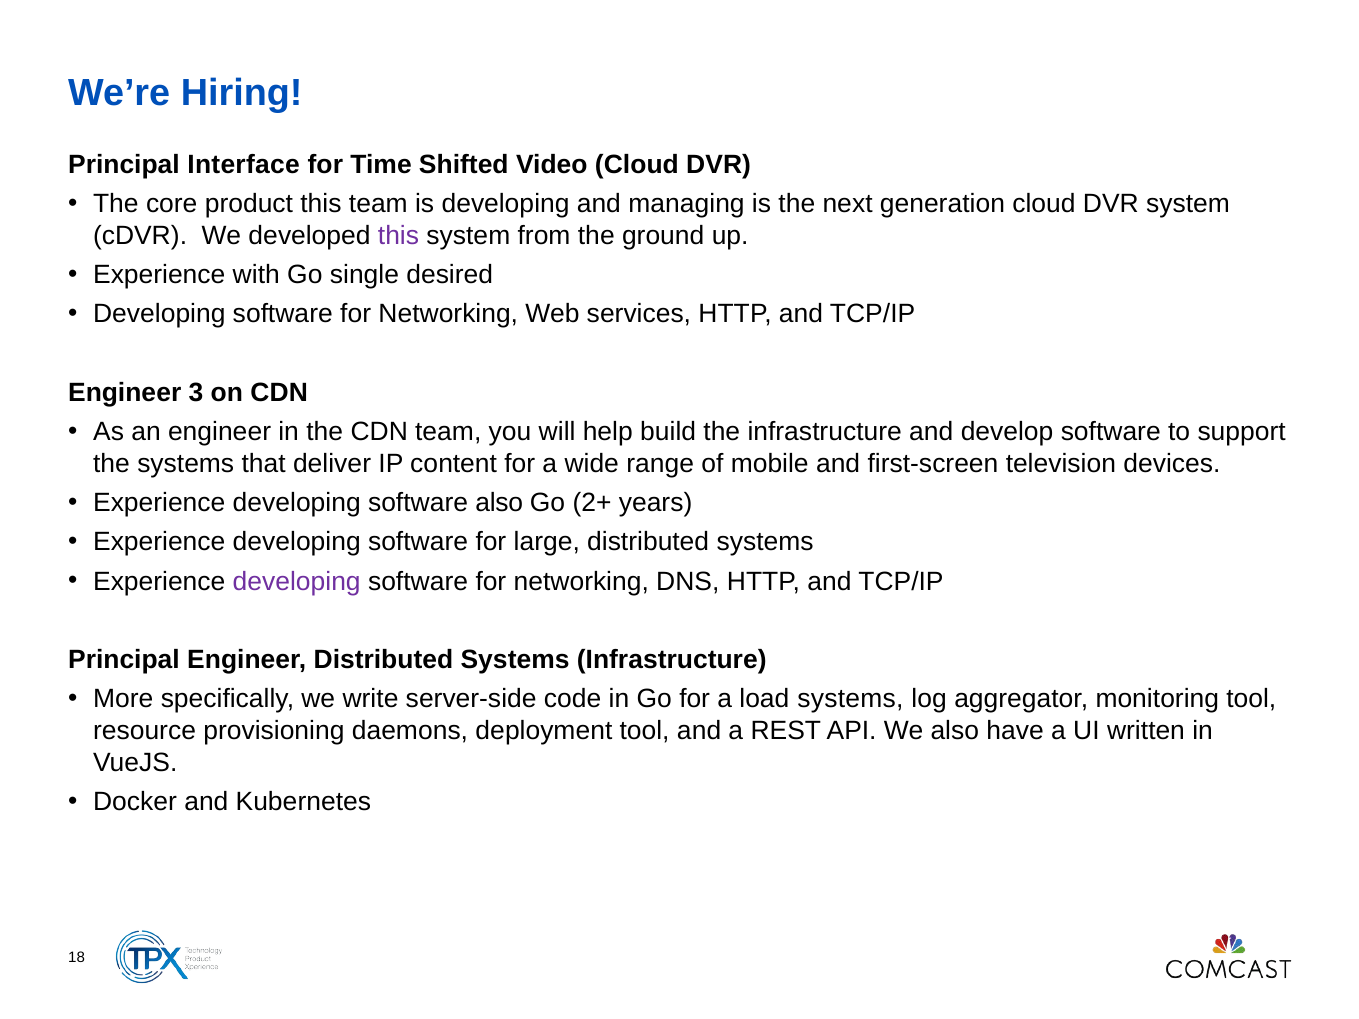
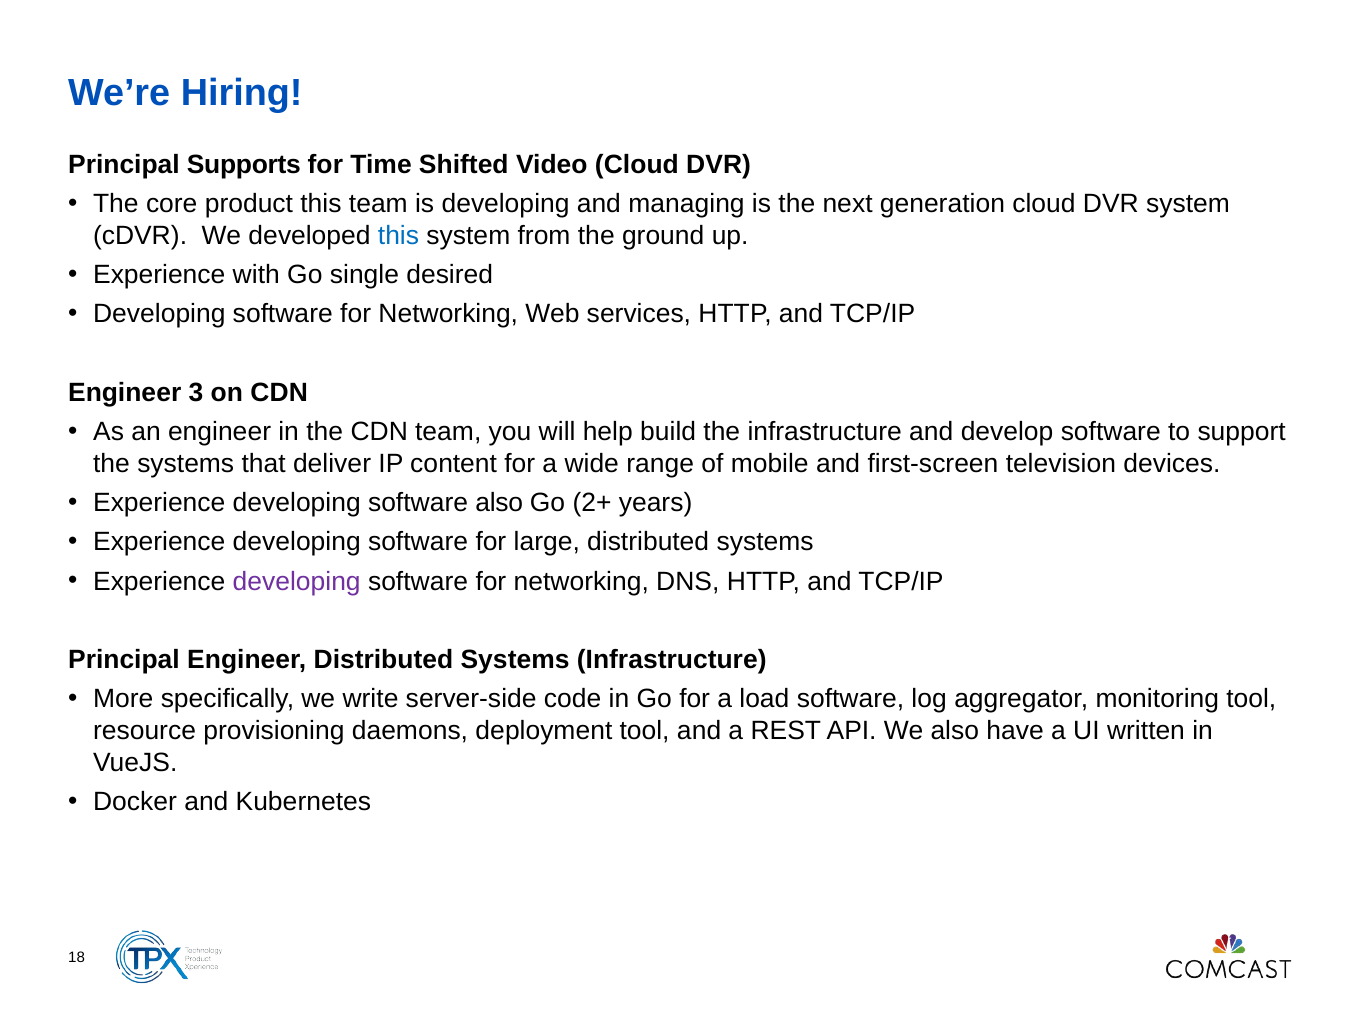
Interface: Interface -> Supports
this at (398, 236) colour: purple -> blue
load systems: systems -> software
